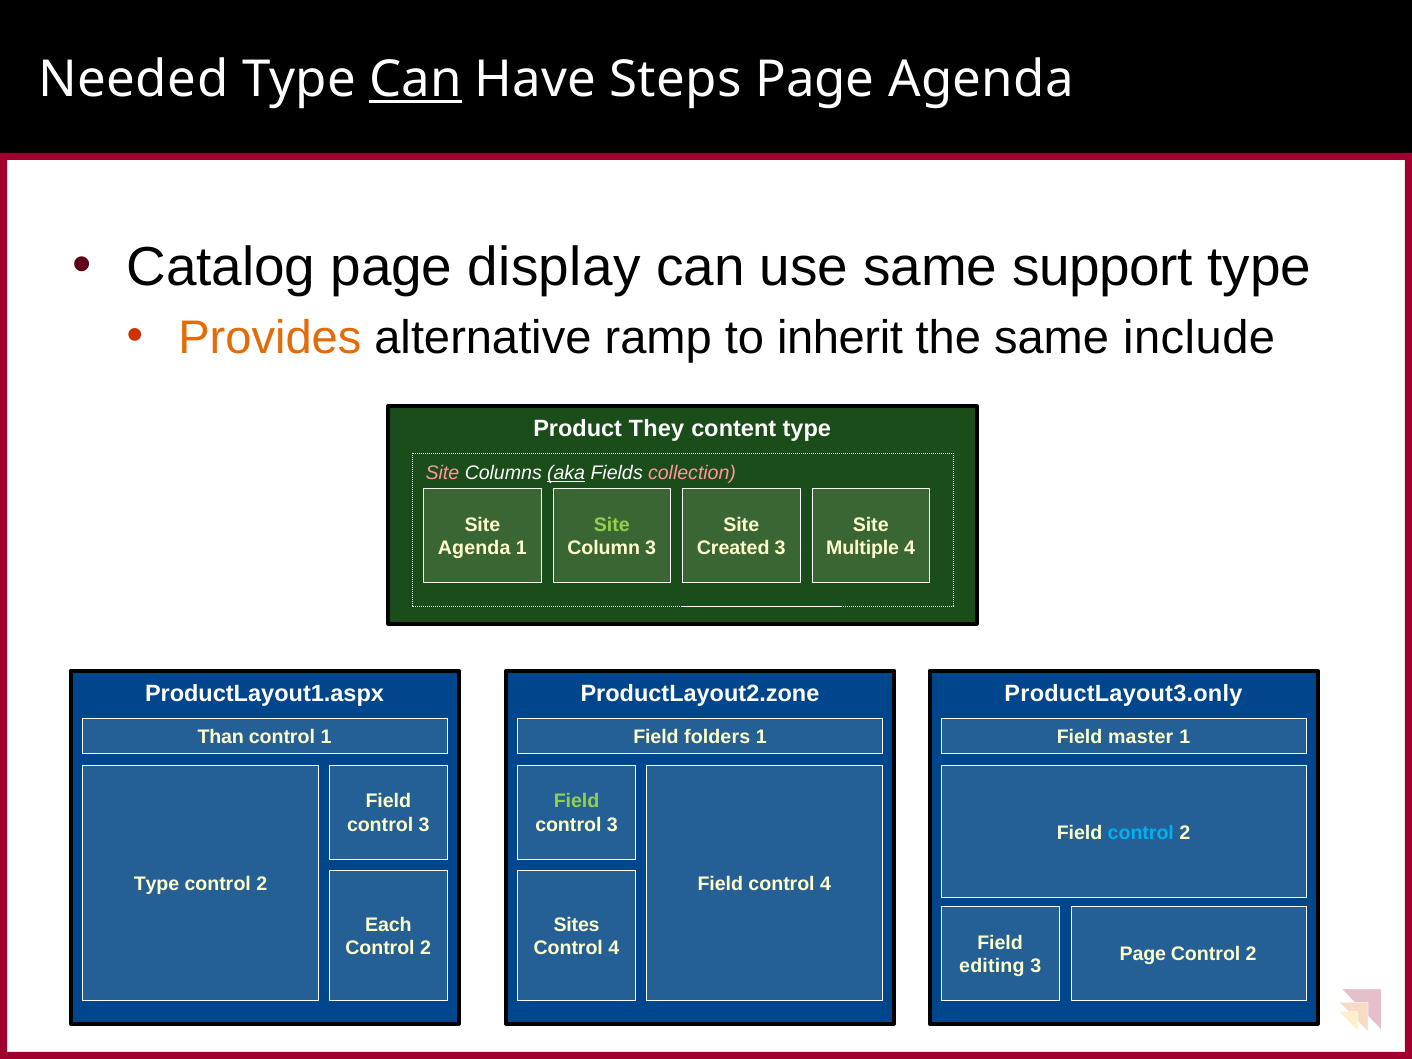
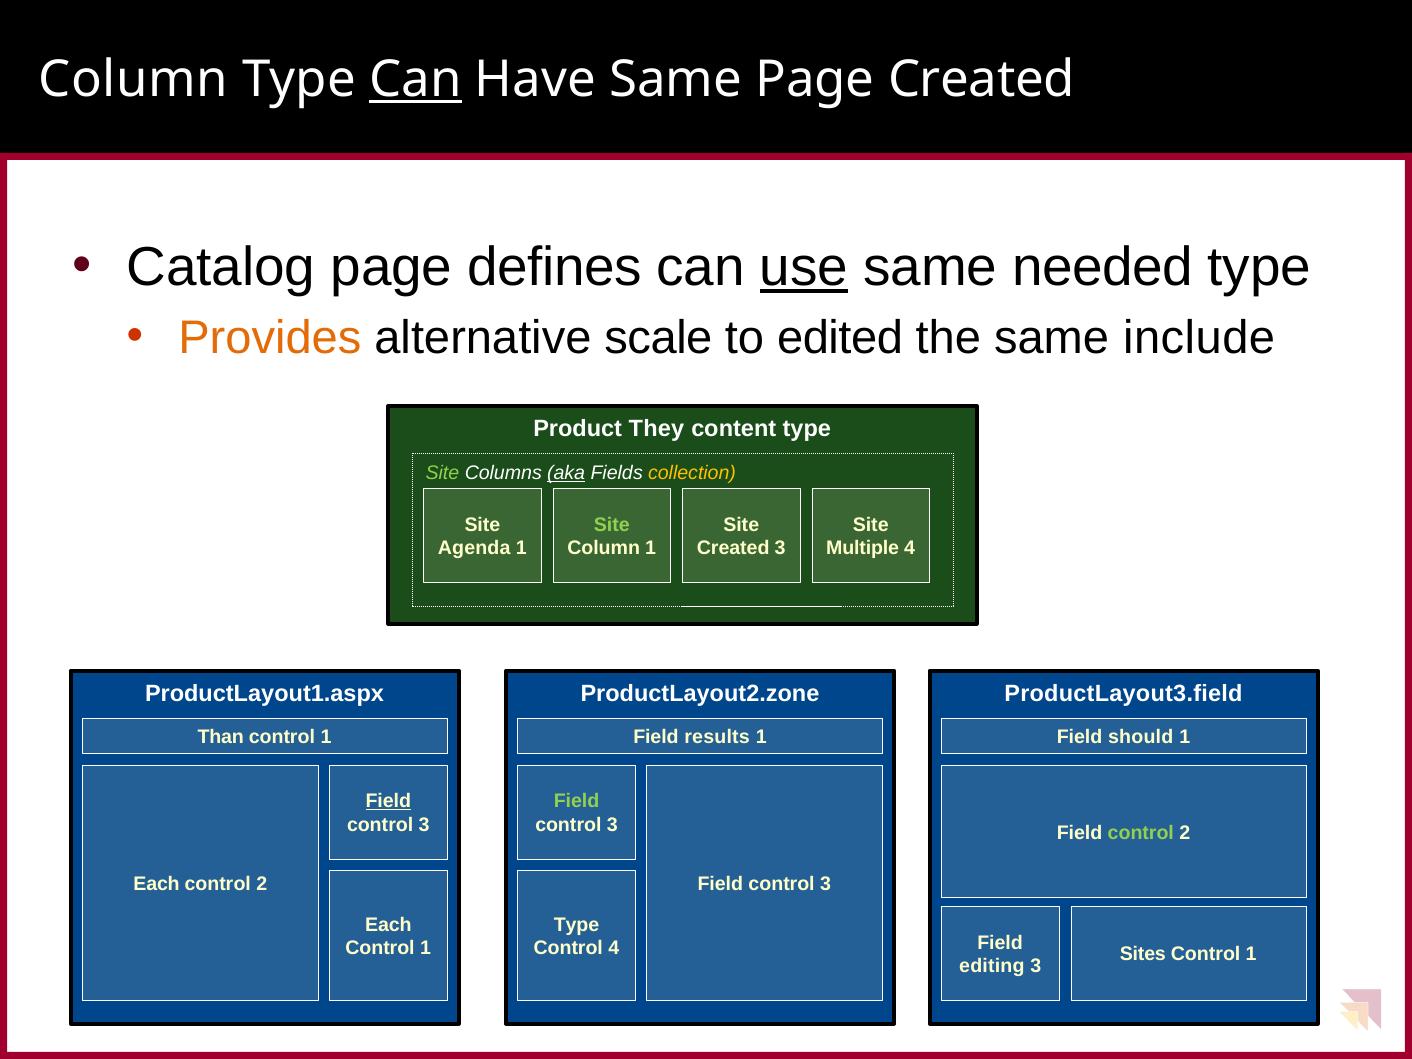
Needed at (133, 80): Needed -> Column
Have Steps: Steps -> Same
Page Agenda: Agenda -> Created
display: display -> defines
use underline: none -> present
support: support -> needed
ramp: ramp -> scale
inherit: inherit -> edited
Site at (442, 473) colour: pink -> light green
collection colour: pink -> yellow
Column 3: 3 -> 1
ProductLayout3.only: ProductLayout3.only -> ProductLayout3.field
folders: folders -> results
master: master -> should
Field at (388, 801) underline: none -> present
control at (1141, 833) colour: light blue -> light green
Type at (156, 884): Type -> Each
4 at (826, 884): 4 -> 3
Sites at (577, 925): Sites -> Type
2 at (426, 949): 2 -> 1
Page at (1143, 954): Page -> Sites
2 at (1251, 954): 2 -> 1
